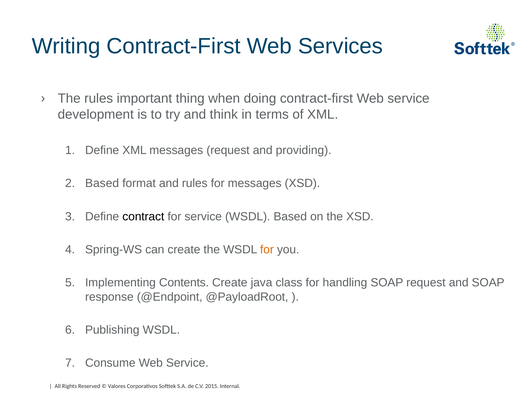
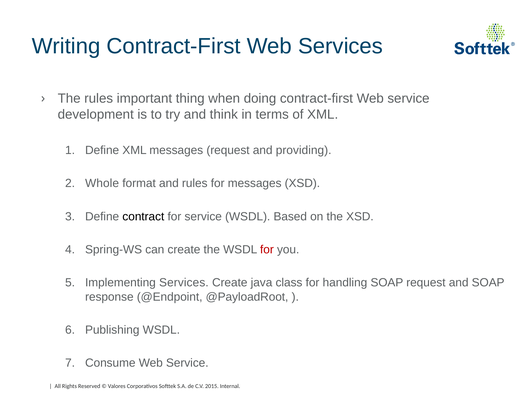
Based at (102, 183): Based -> Whole
for at (267, 250) colour: orange -> red
Implementing Contents: Contents -> Services
